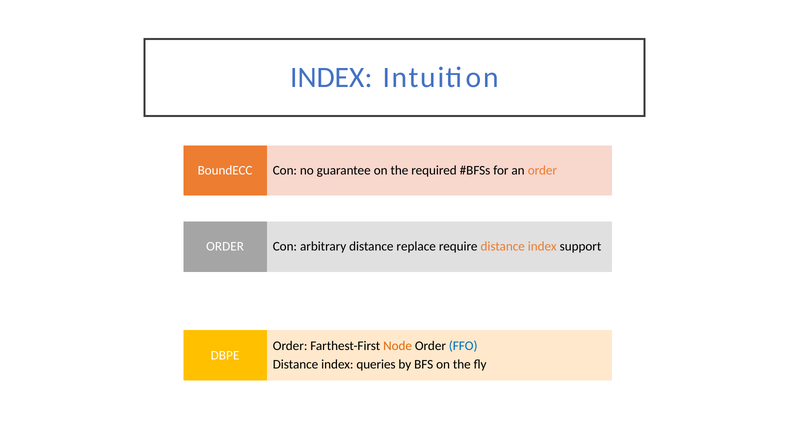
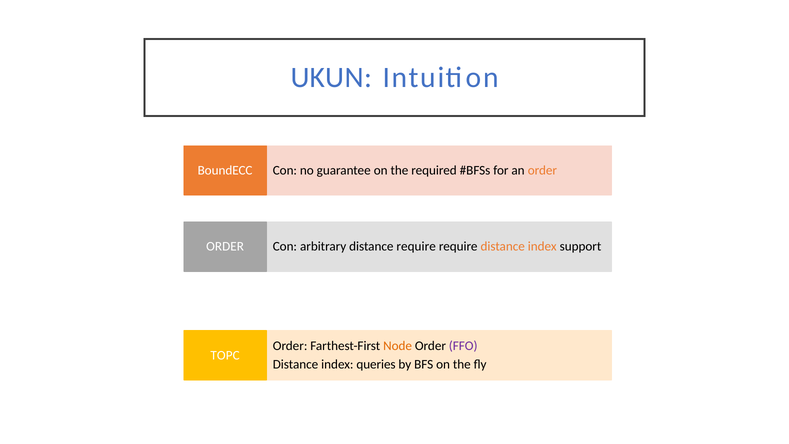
INDEX at (331, 77): INDEX -> UKUN
distance replace: replace -> require
FFO colour: blue -> purple
DBPE: DBPE -> TOPC
